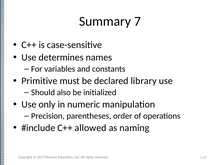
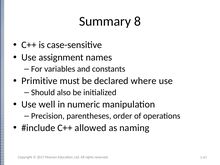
7: 7 -> 8
determines: determines -> assignment
library: library -> where
only: only -> well
